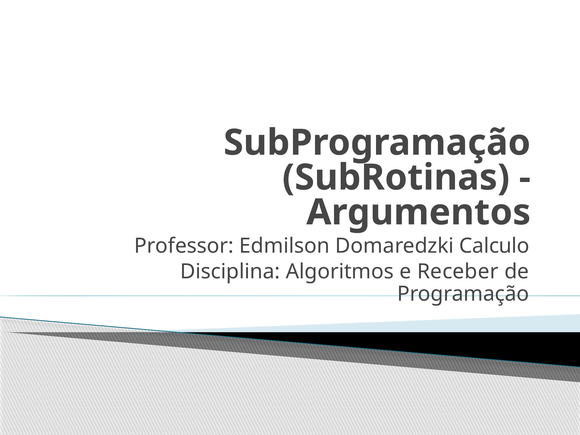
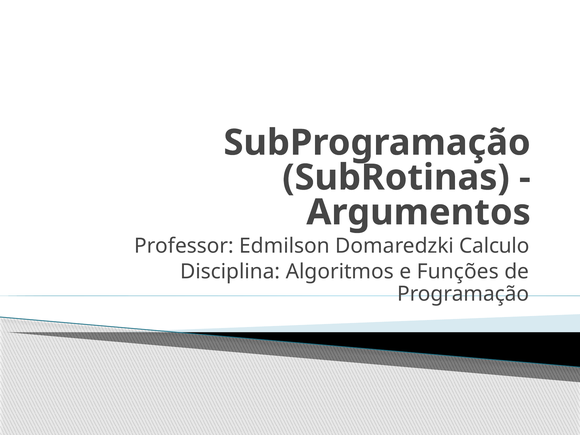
Receber: Receber -> Funções
